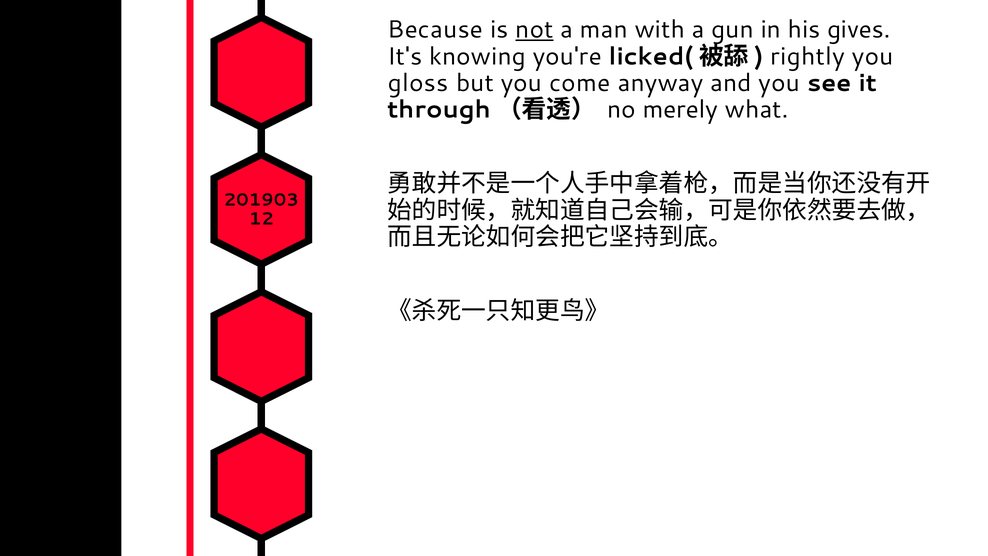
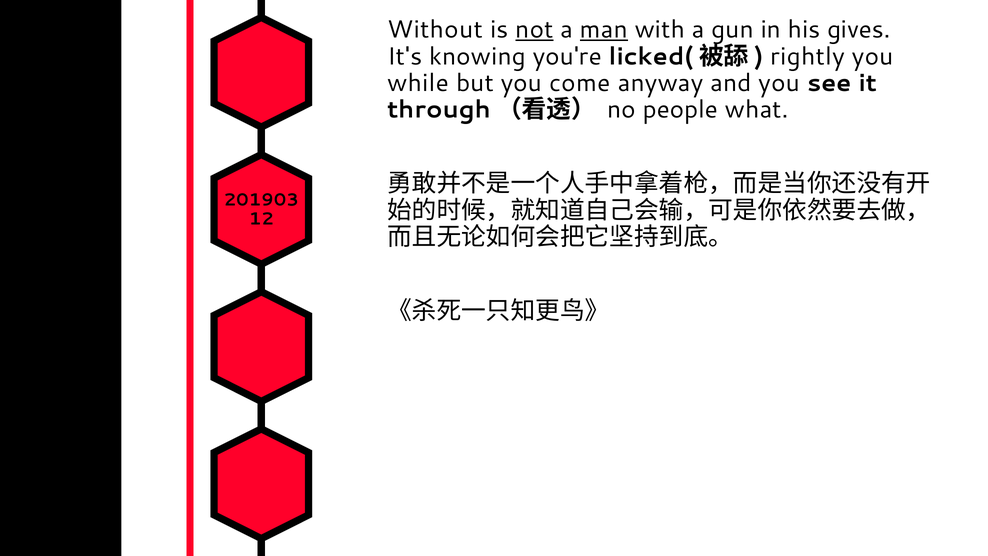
Because: Because -> Without
man underline: none -> present
gloss: gloss -> while
merely: merely -> people
